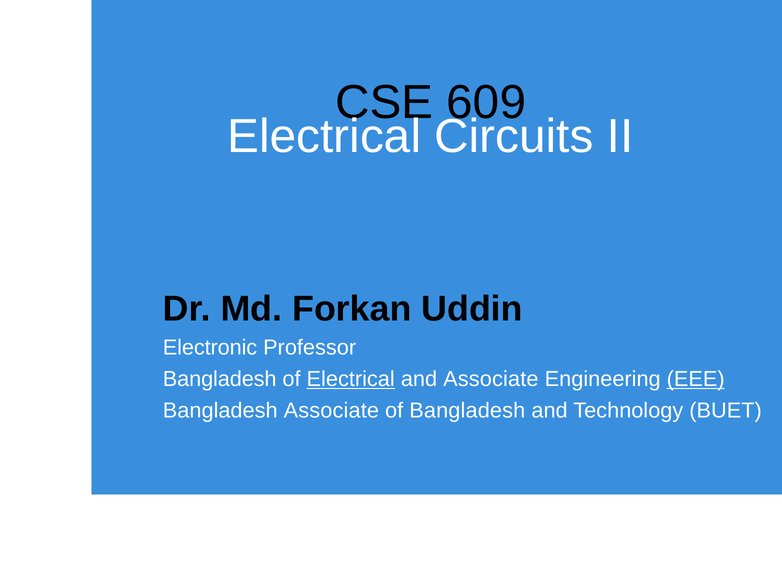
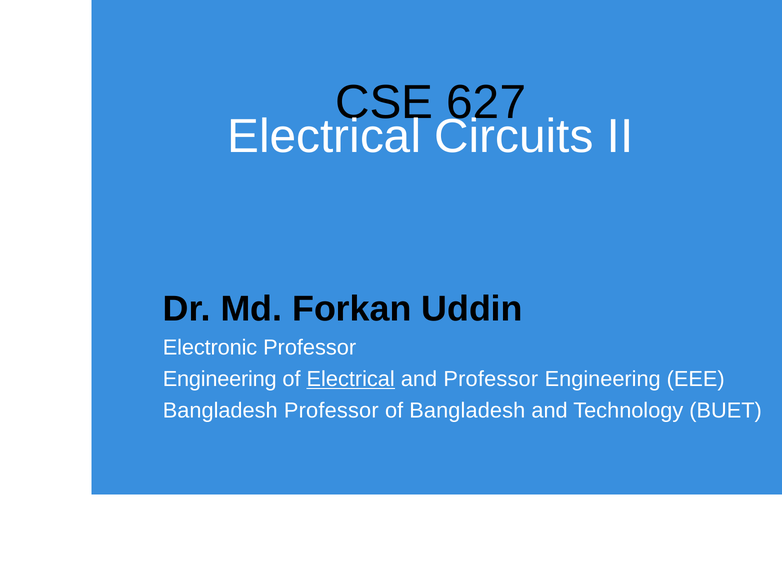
609: 609 -> 627
Bangladesh at (220, 379): Bangladesh -> Engineering
and Associate: Associate -> Professor
EEE underline: present -> none
Bangladesh Associate: Associate -> Professor
